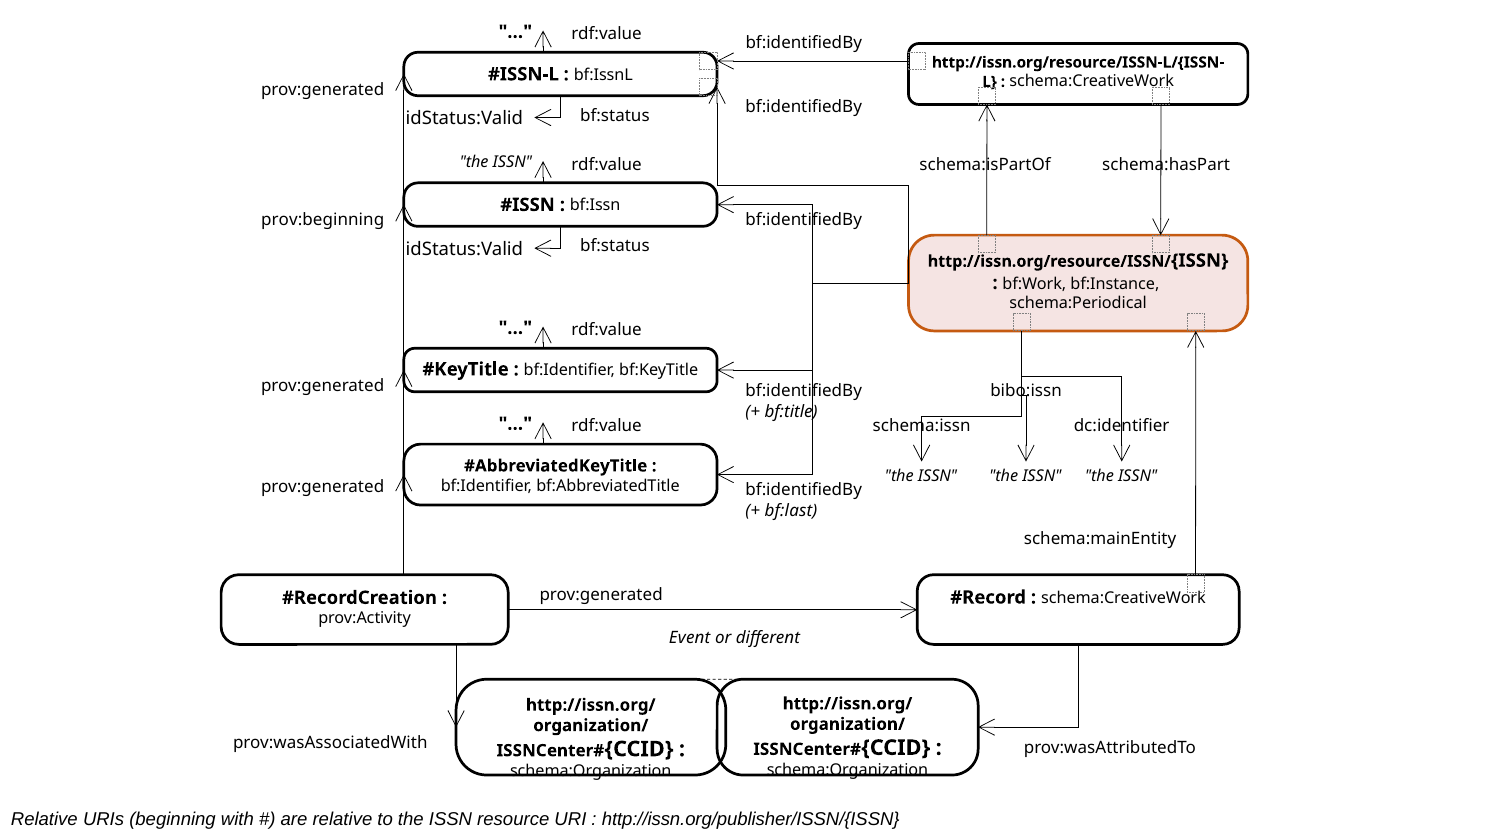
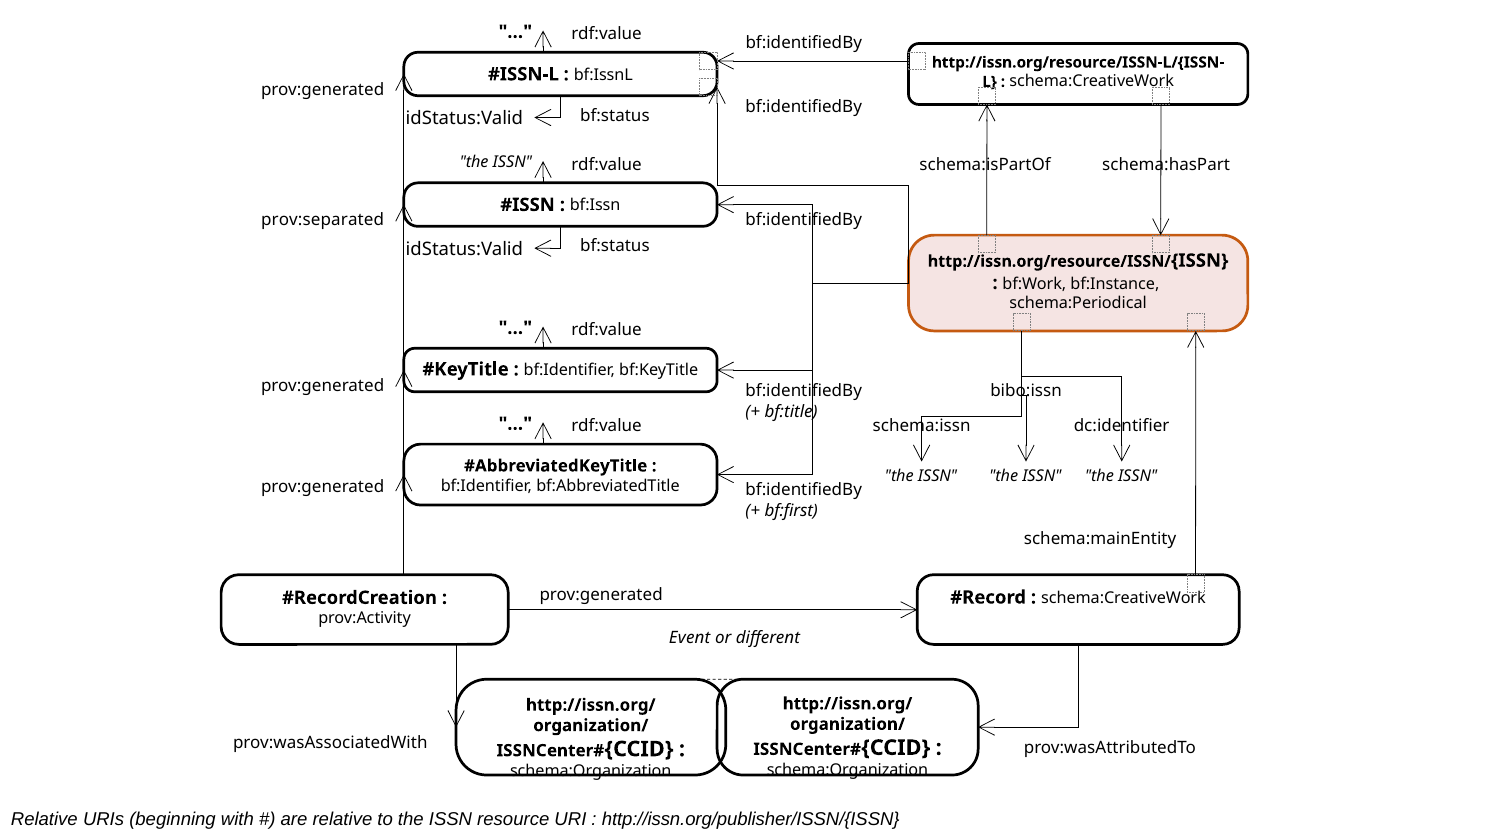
prov:beginning: prov:beginning -> prov:separated
bf:last: bf:last -> bf:first
